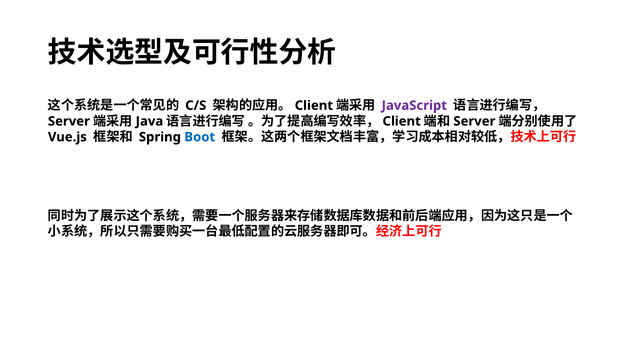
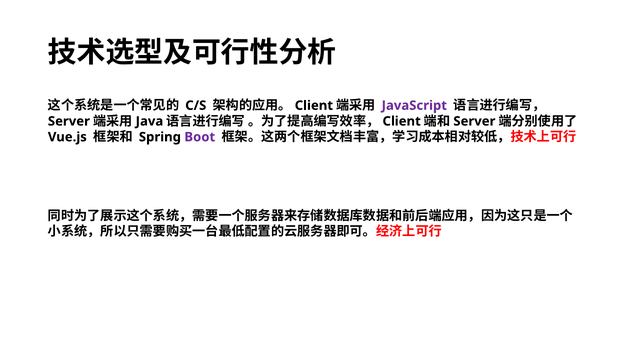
Boot colour: blue -> purple
